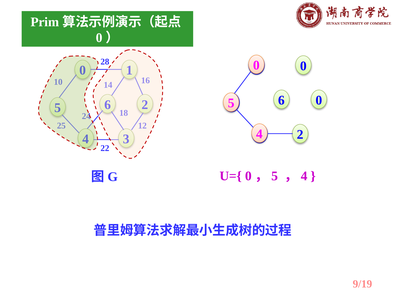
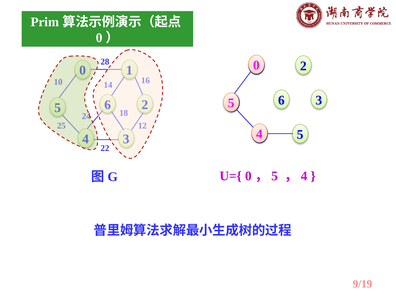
0 at (303, 66): 0 -> 2
6 0: 0 -> 3
2 at (300, 135): 2 -> 5
